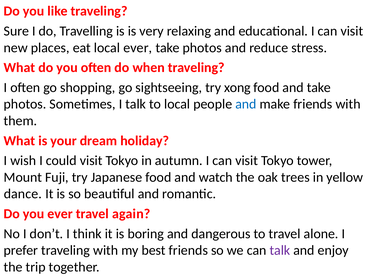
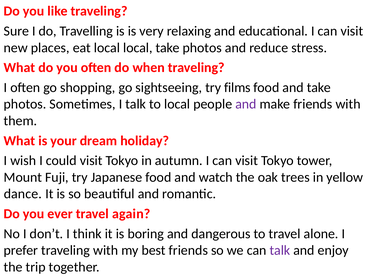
local ever: ever -> local
xong: xong -> films
and at (246, 104) colour: blue -> purple
